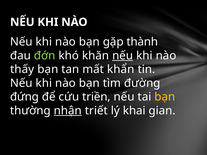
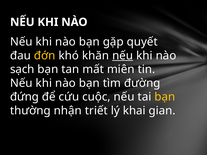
thành: thành -> quyết
đớn colour: light green -> yellow
thấy: thấy -> sạch
khẩn: khẩn -> miên
triền: triền -> cuộc
nhận underline: present -> none
